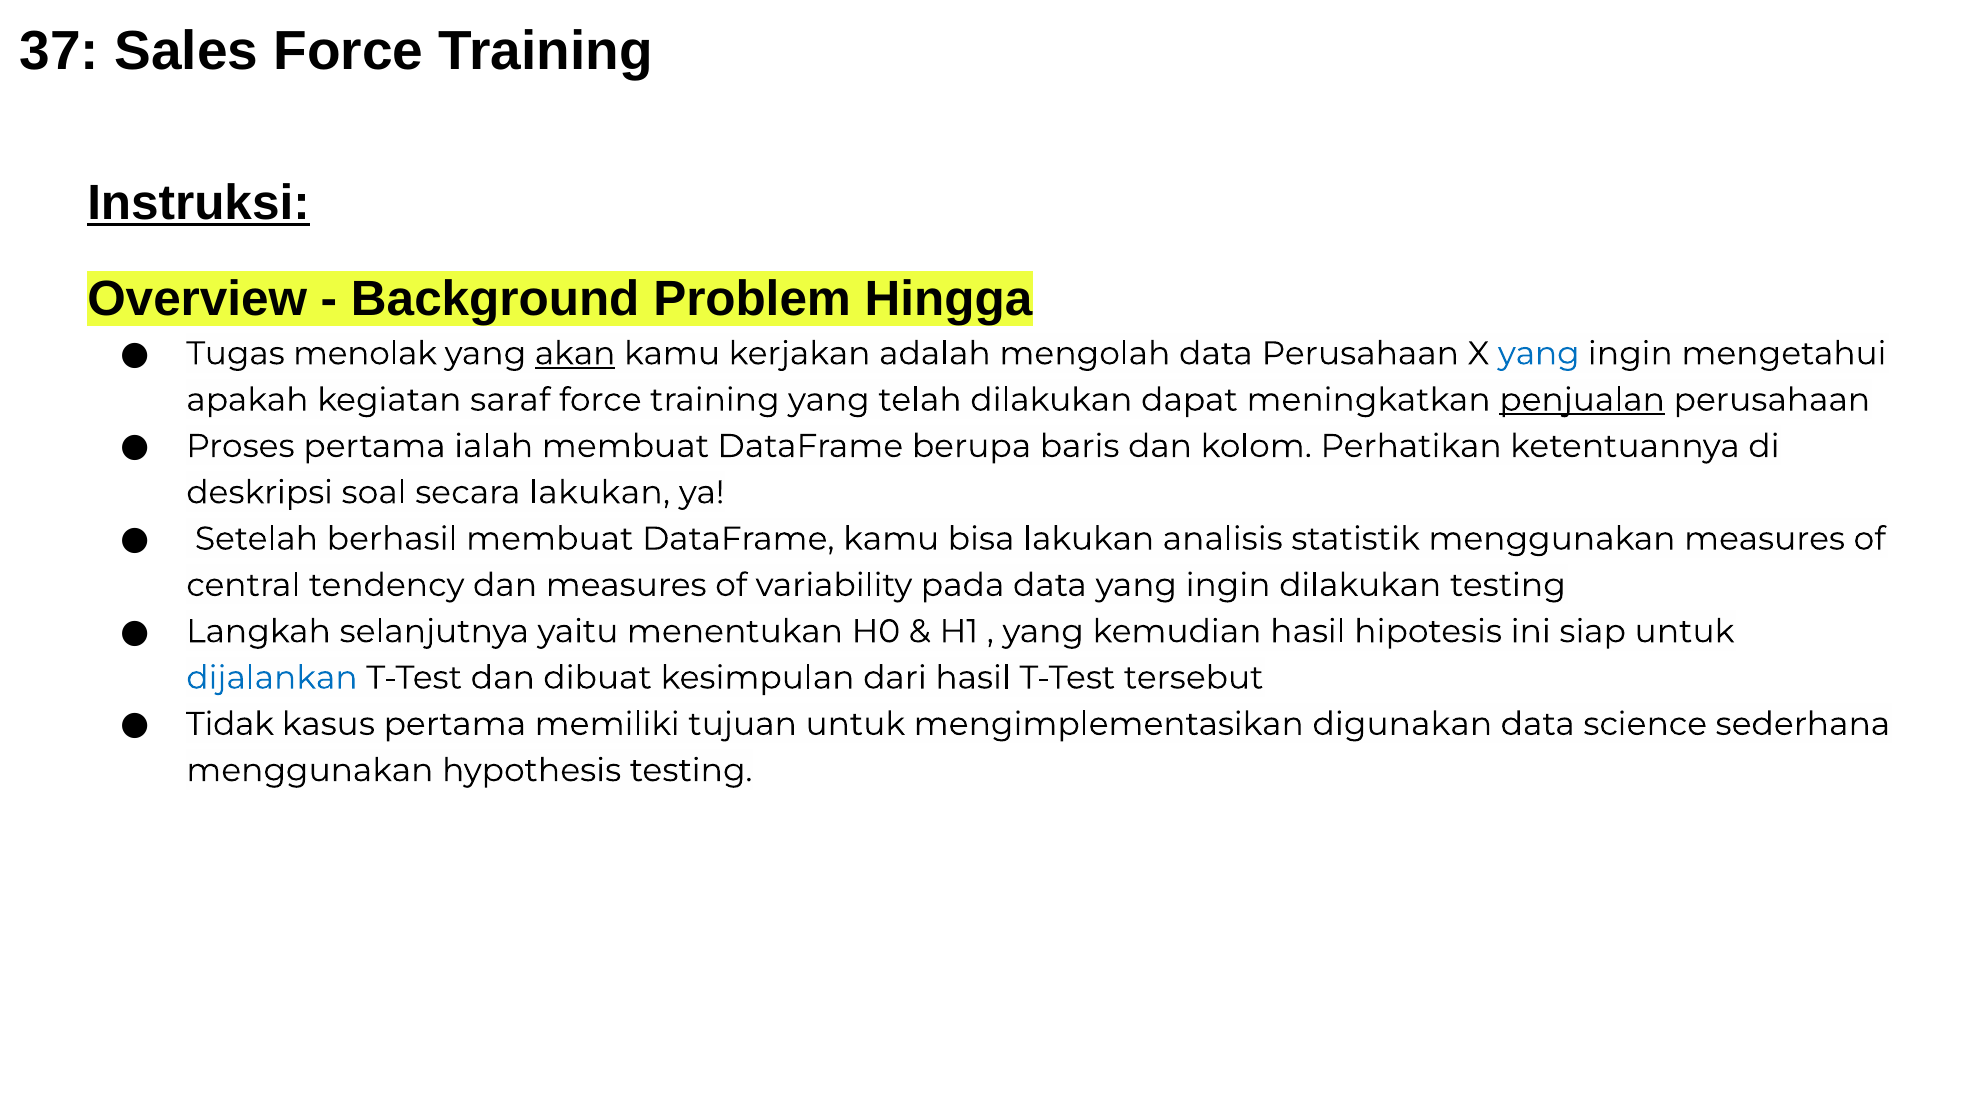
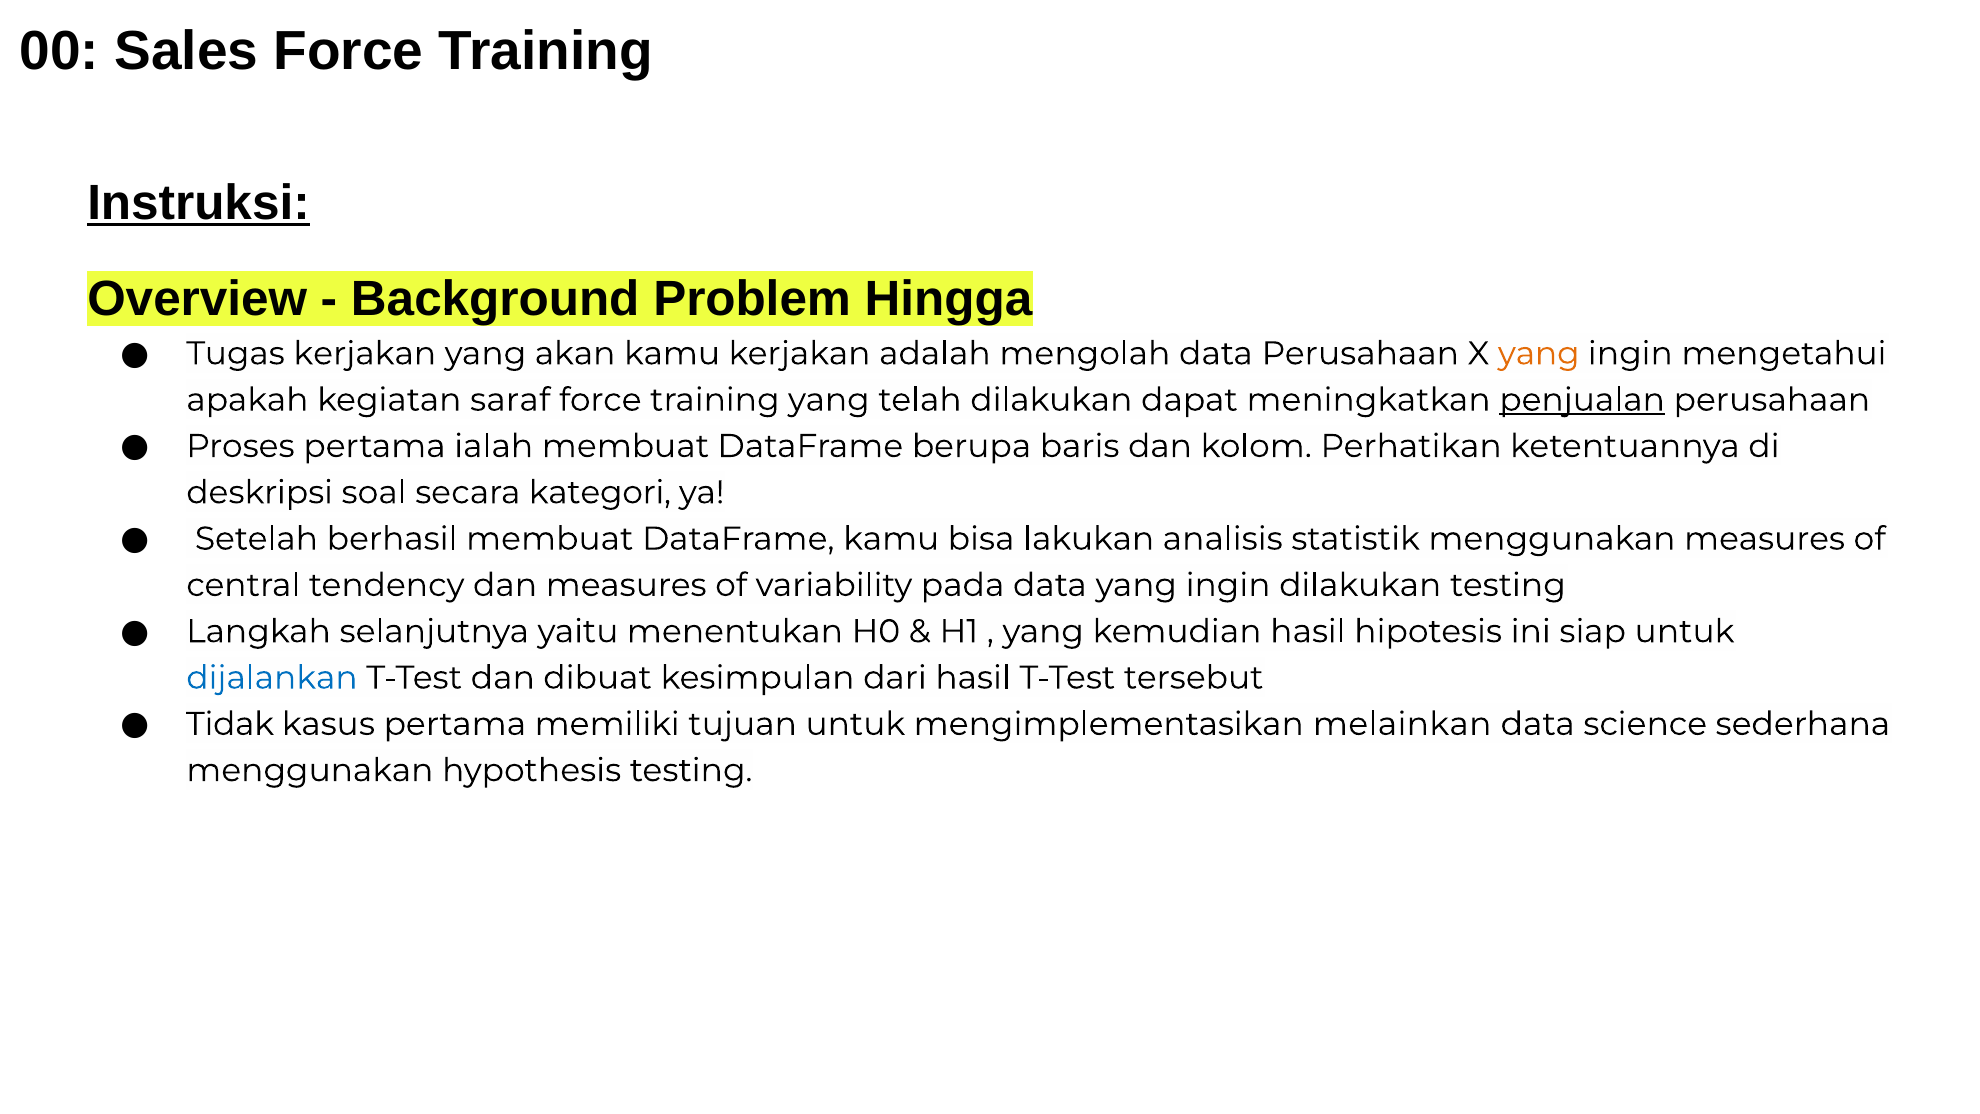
37: 37 -> 00
Tugas menolak: menolak -> kerjakan
akan underline: present -> none
yang at (1539, 353) colour: blue -> orange
secara lakukan: lakukan -> kategori
digunakan: digunakan -> melainkan
